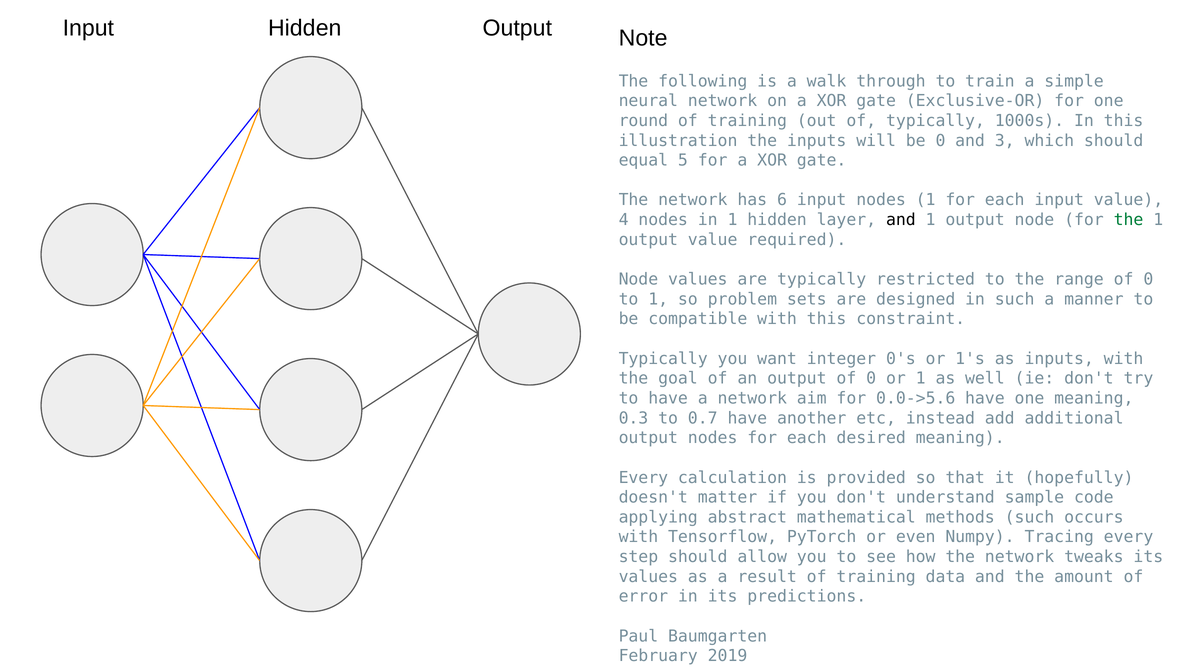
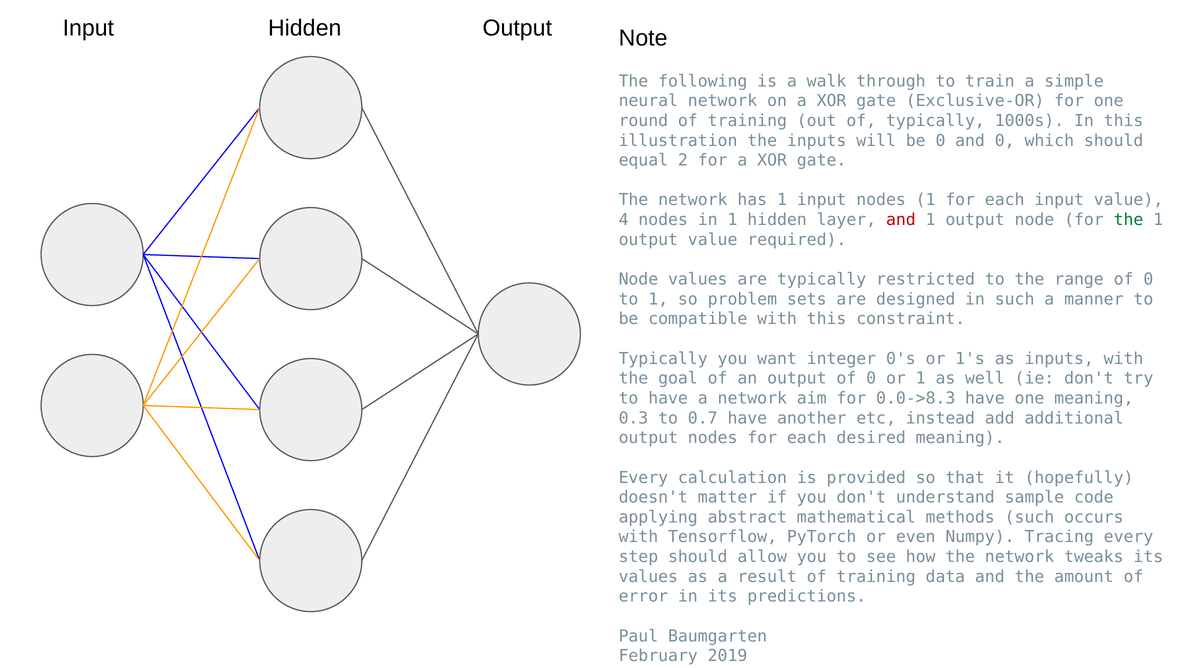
and 3: 3 -> 0
5: 5 -> 2
has 6: 6 -> 1
and at (901, 220) colour: black -> red
0.0->5.6: 0.0->5.6 -> 0.0->8.3
